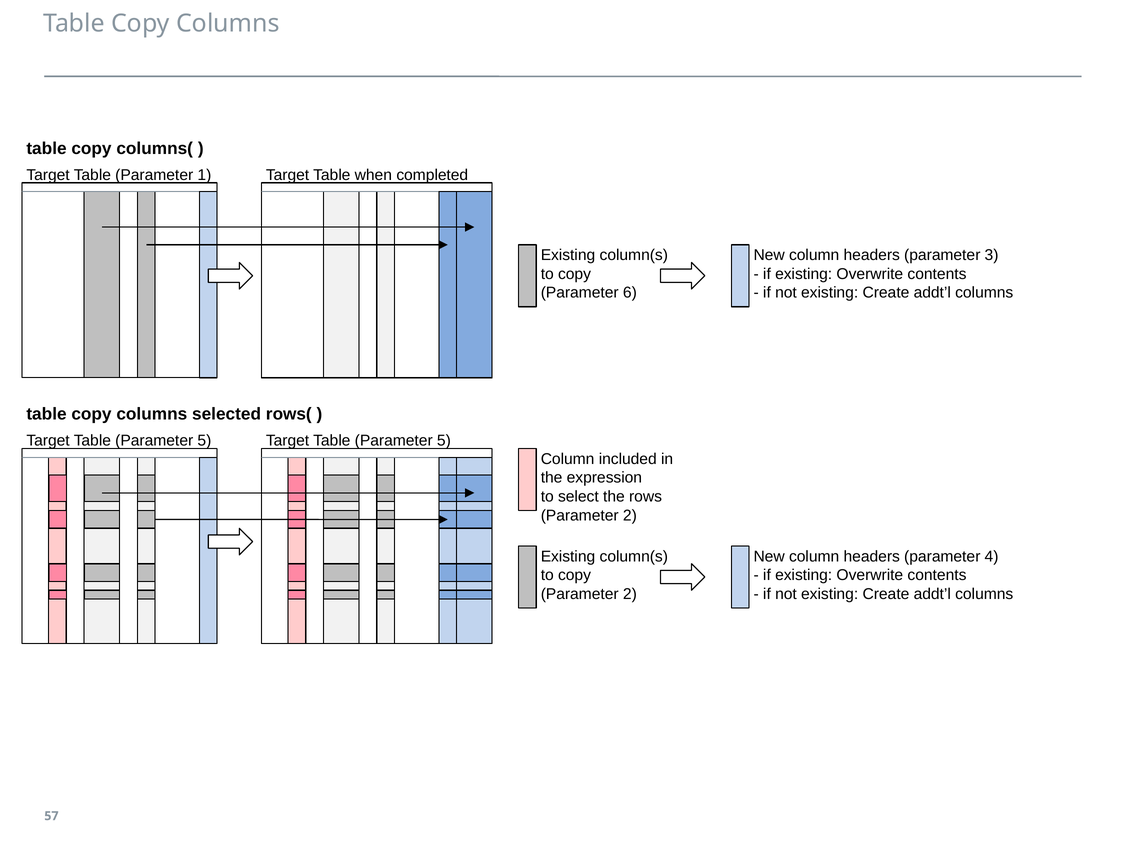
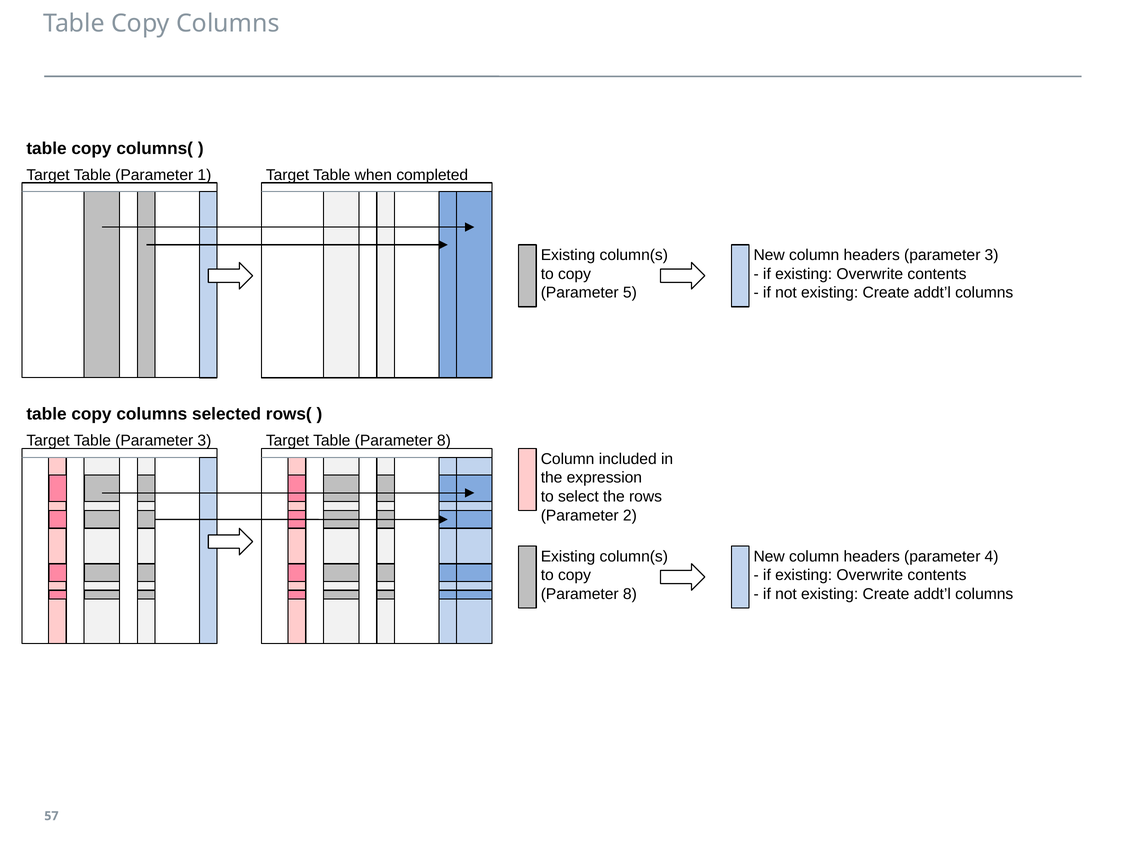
6: 6 -> 5
5 at (204, 441): 5 -> 3
5 at (444, 441): 5 -> 8
2 at (630, 594): 2 -> 8
